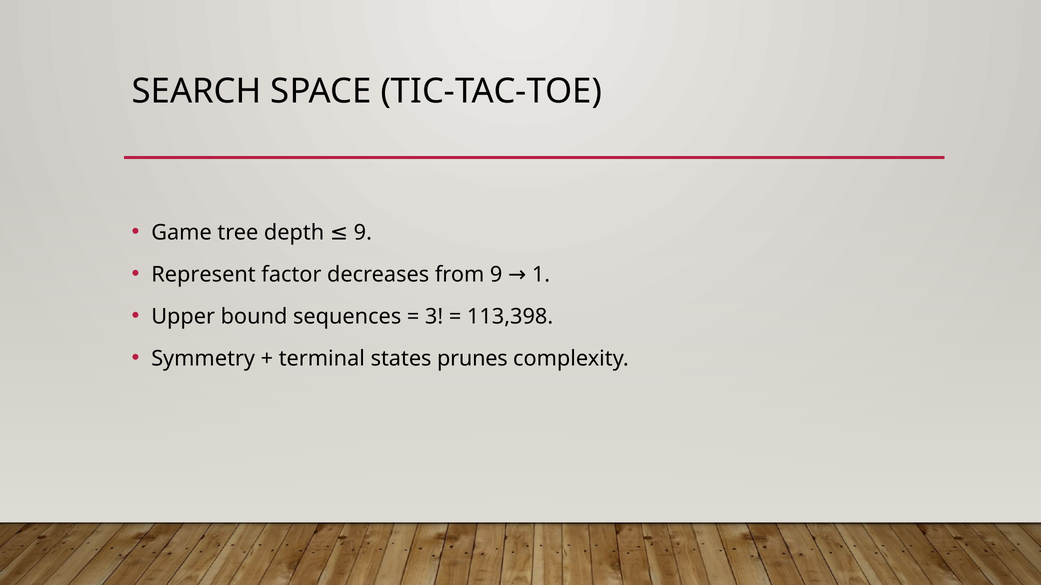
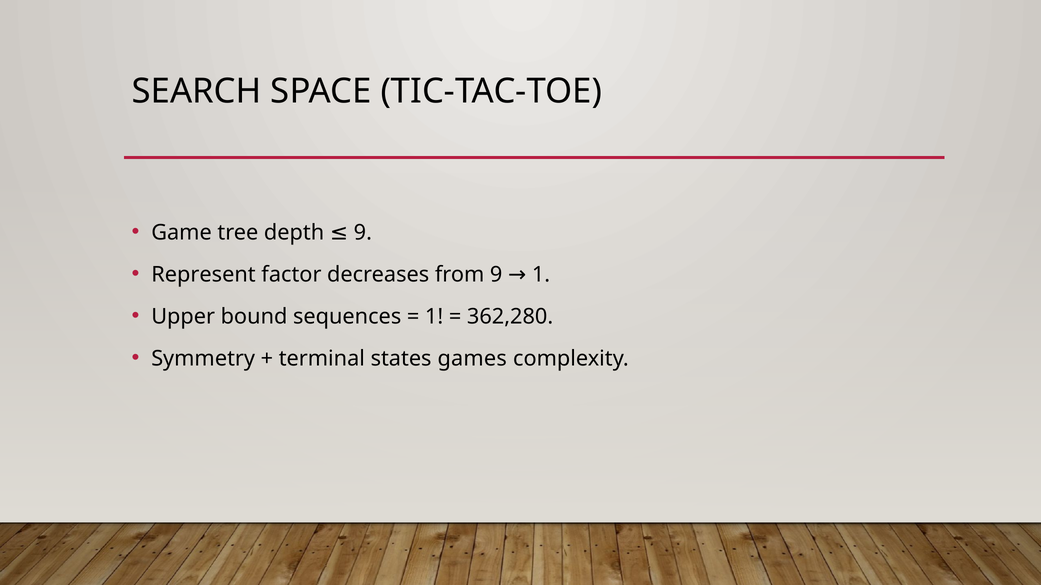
3 at (434, 317): 3 -> 1
113,398: 113,398 -> 362,280
prunes: prunes -> games
